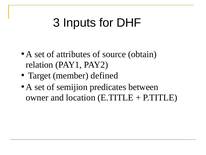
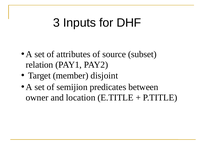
obtain: obtain -> subset
defined: defined -> disjoint
